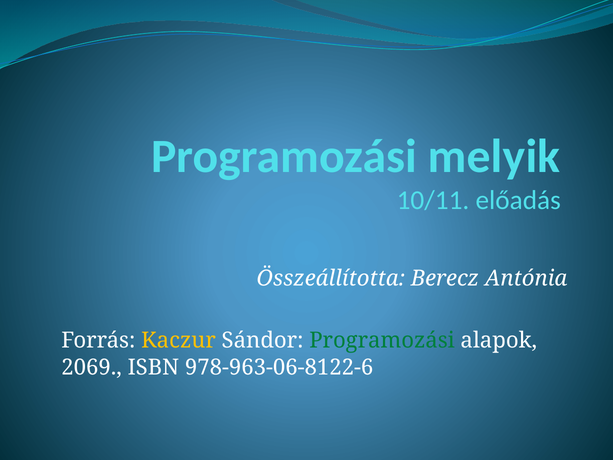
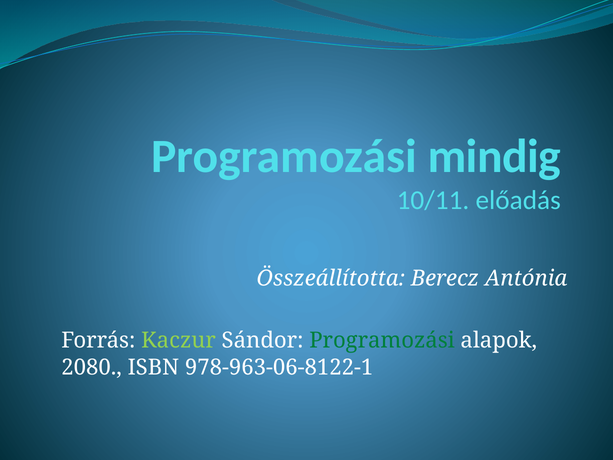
melyik: melyik -> mindig
Kaczur colour: yellow -> light green
2069: 2069 -> 2080
978-963-06-8122-6: 978-963-06-8122-6 -> 978-963-06-8122-1
